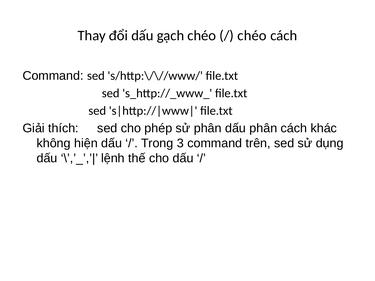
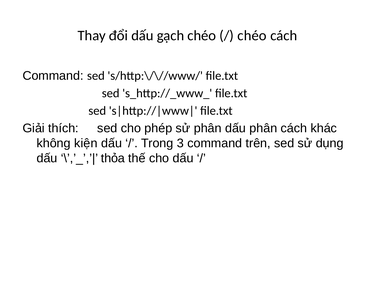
hiện: hiện -> kiện
lệnh: lệnh -> thỏa
